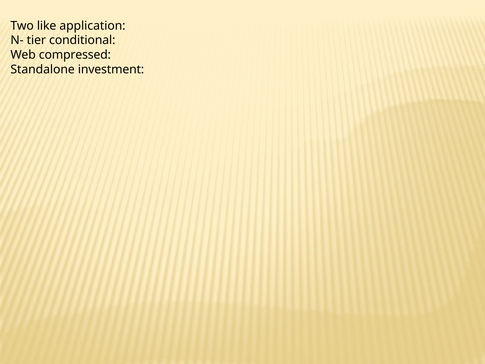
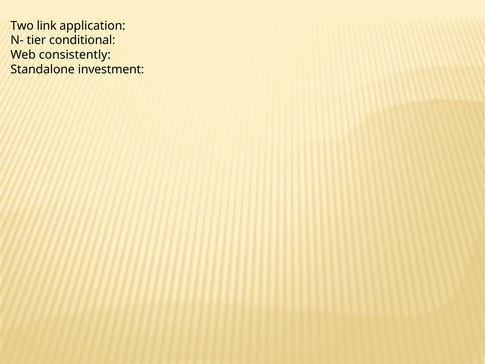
like: like -> link
compressed: compressed -> consistently
